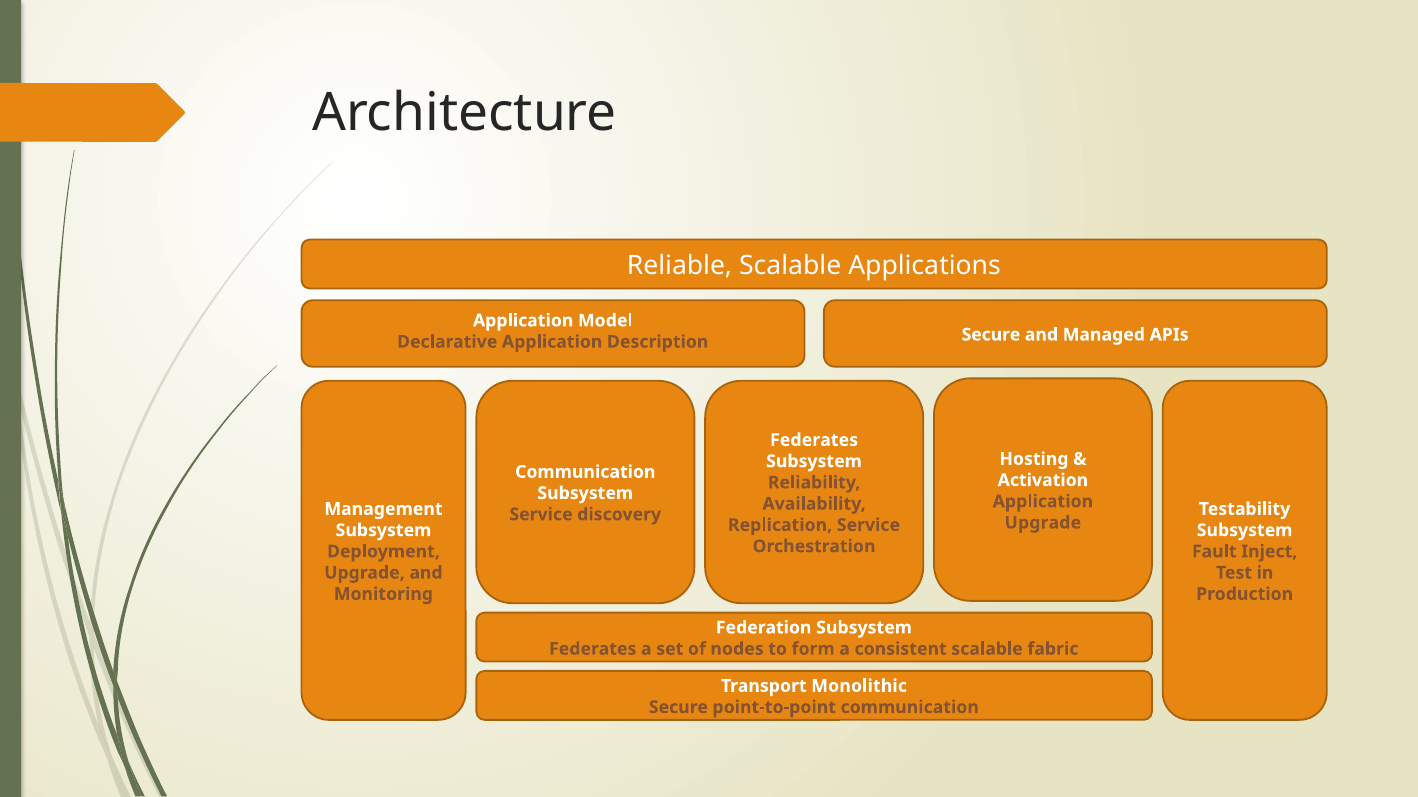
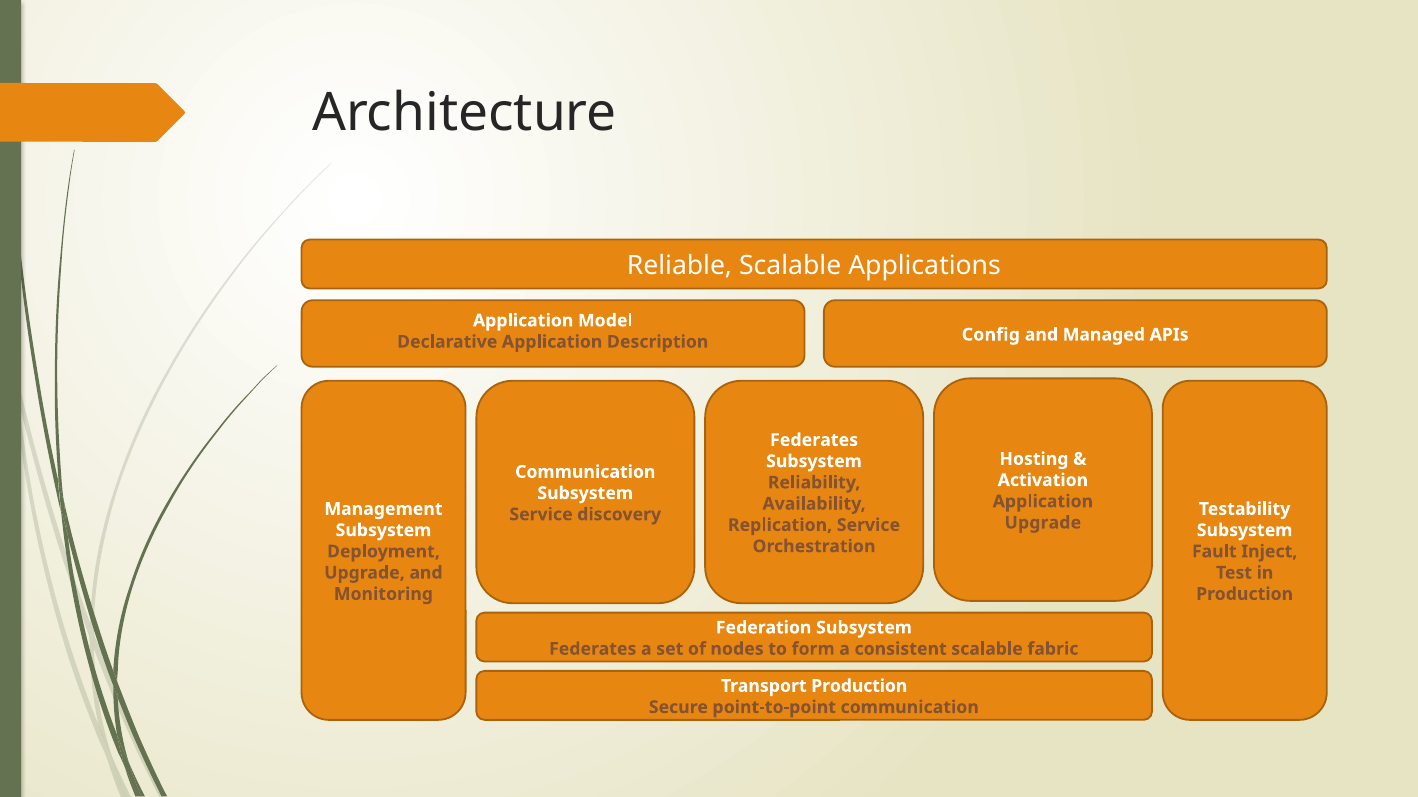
Description Secure: Secure -> Config
Transport Monolithic: Monolithic -> Production
